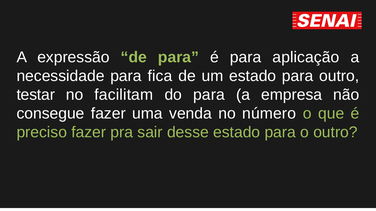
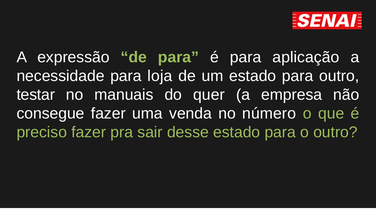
fica: fica -> loja
facilitam: facilitam -> manuais
do para: para -> quer
